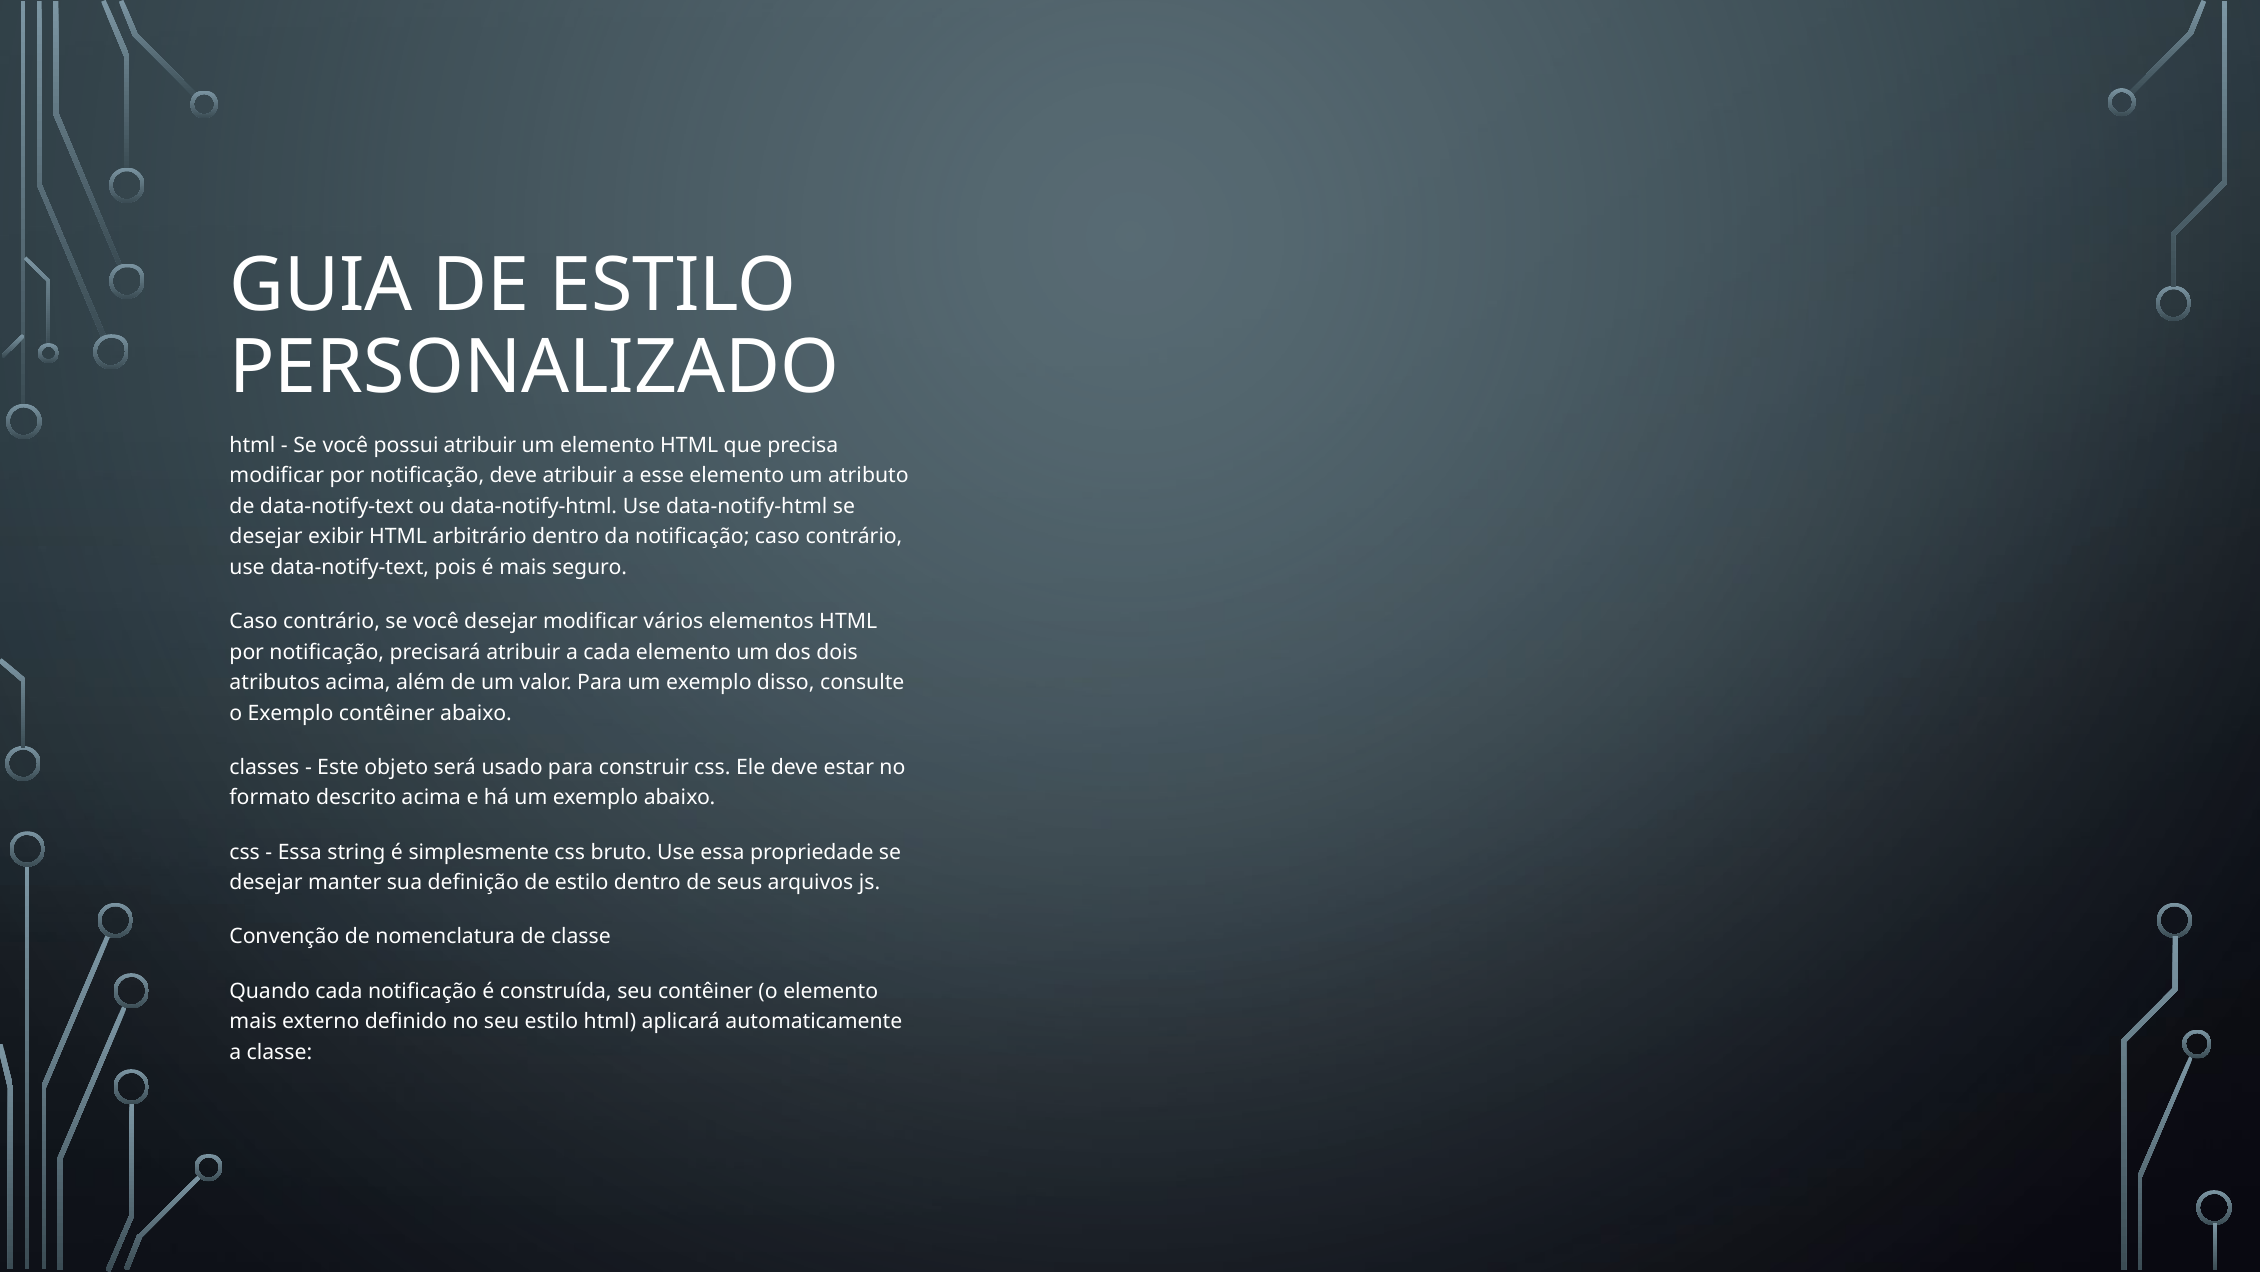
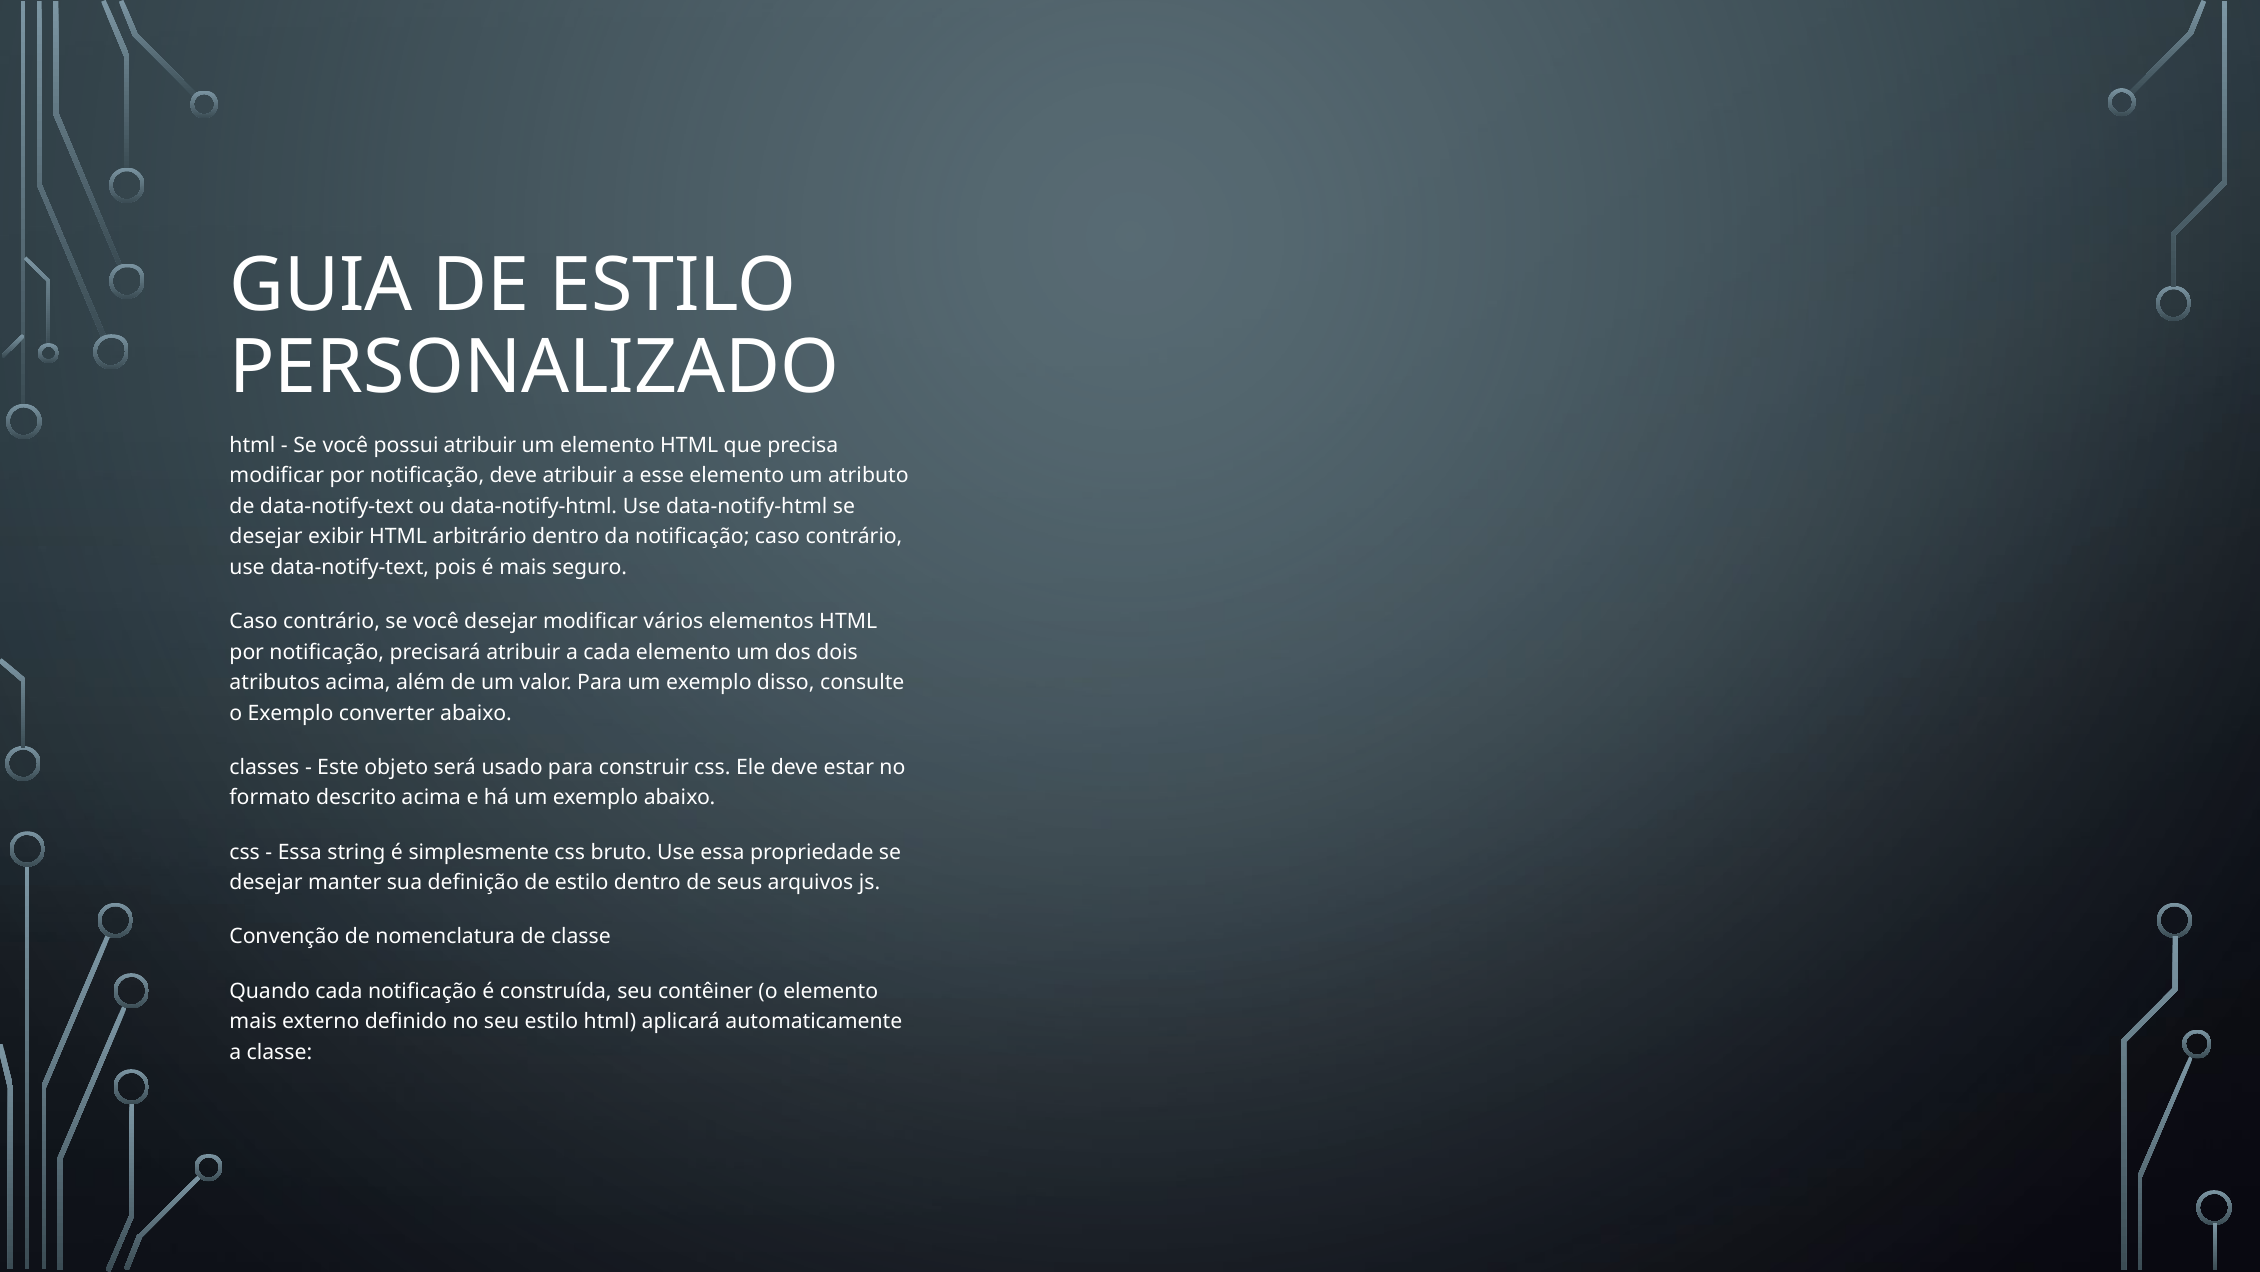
Exemplo contêiner: contêiner -> converter
